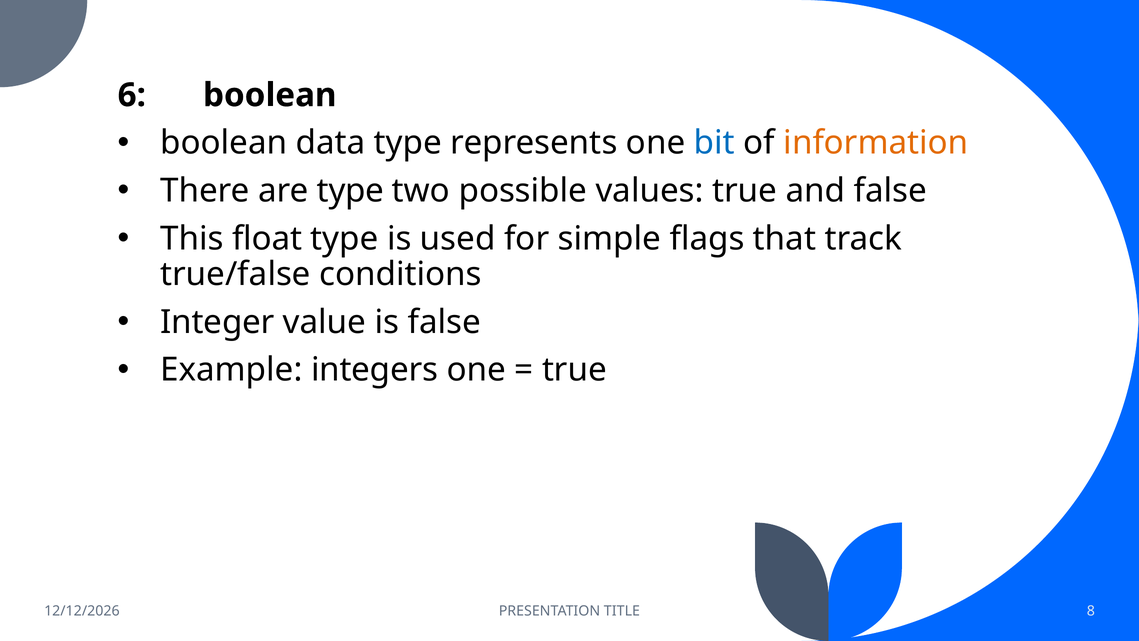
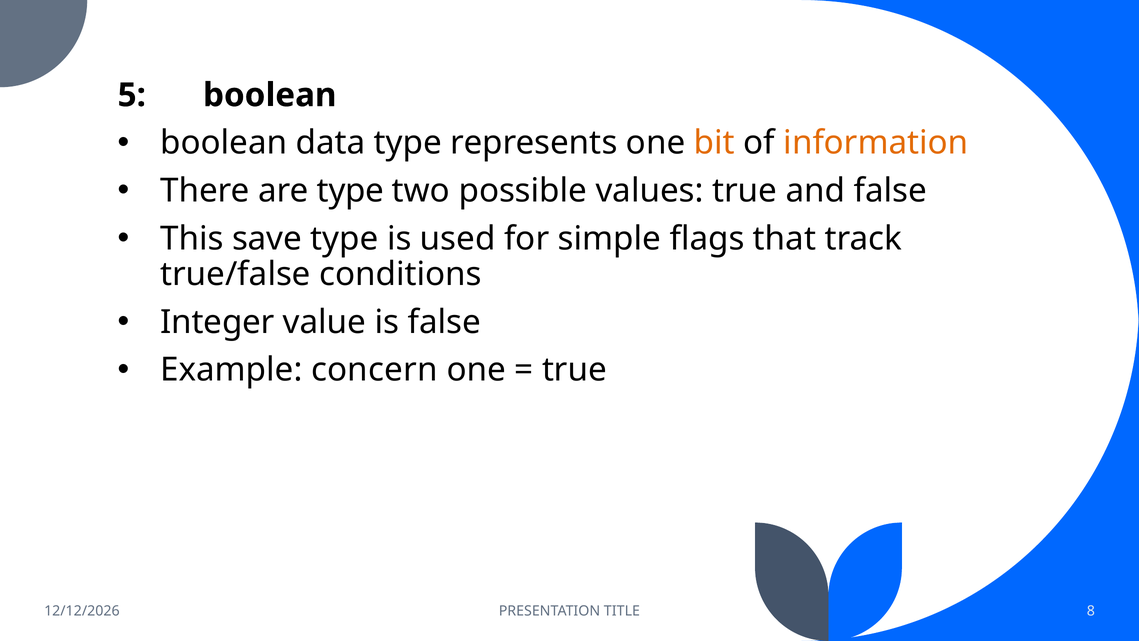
6: 6 -> 5
bit colour: blue -> orange
float: float -> save
integers: integers -> concern
